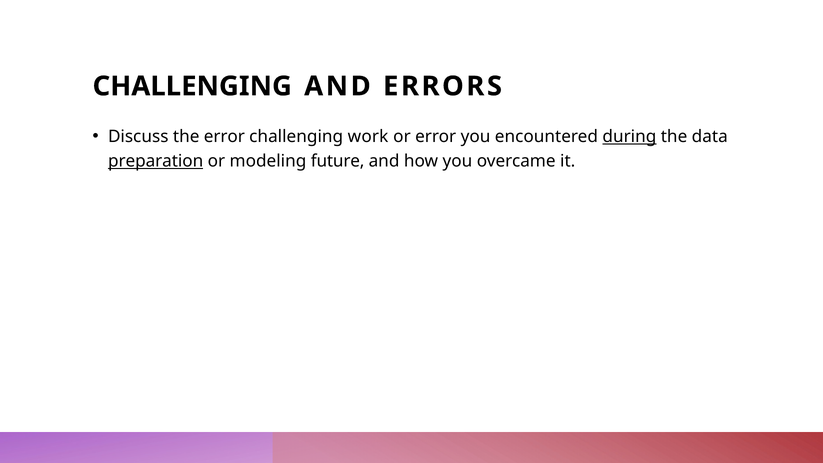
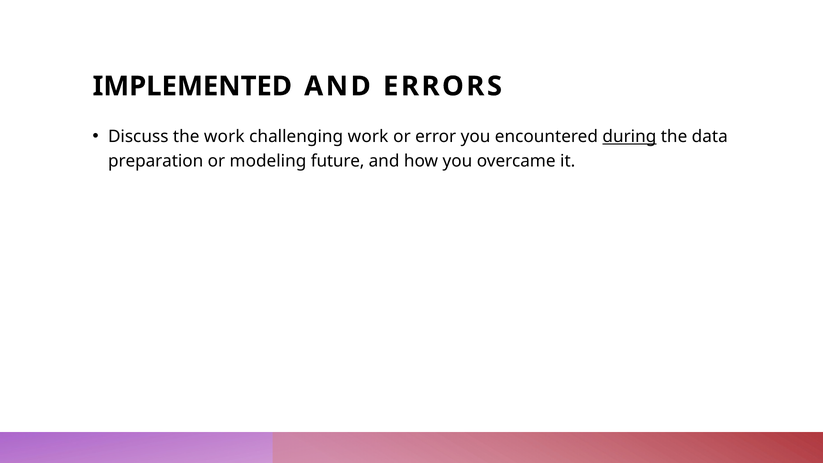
CHALLENGING at (192, 86): CHALLENGING -> IMPLEMENTED
the error: error -> work
preparation underline: present -> none
